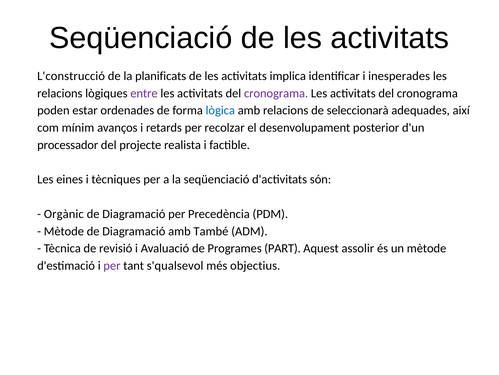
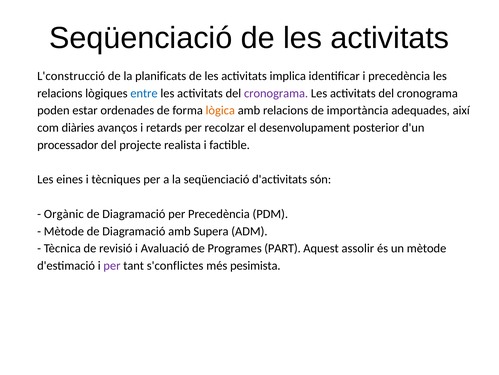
i inesperades: inesperades -> precedència
entre colour: purple -> blue
lògica colour: blue -> orange
seleccionarà: seleccionarà -> importància
mínim: mínim -> diàries
També: També -> Supera
s'qualsevol: s'qualsevol -> s'conflictes
objectius: objectius -> pesimista
